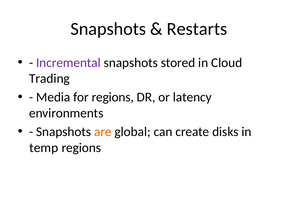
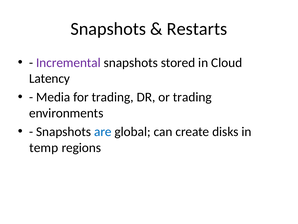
Trading: Trading -> Latency
for regions: regions -> trading
or latency: latency -> trading
are colour: orange -> blue
